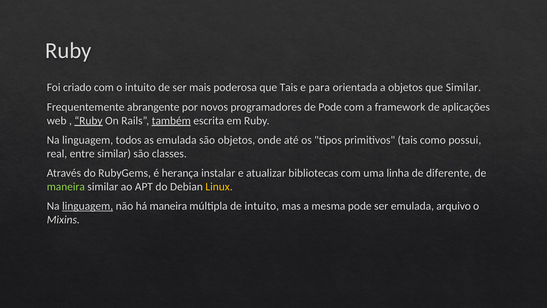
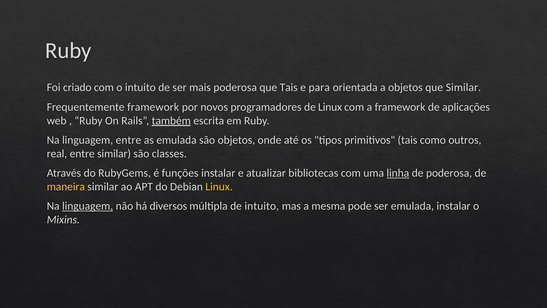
Frequentemente abrangente: abrangente -> framework
de Pode: Pode -> Linux
Ruby at (89, 120) underline: present -> none
linguagem todos: todos -> entre
possui: possui -> outros
herança: herança -> funções
linha underline: none -> present
de diferente: diferente -> poderosa
maneira at (66, 187) colour: light green -> yellow
há maneira: maneira -> diversos
emulada arquivo: arquivo -> instalar
